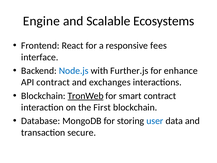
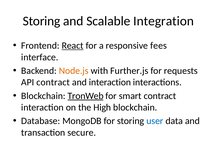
Engine at (41, 21): Engine -> Storing
Ecosystems: Ecosystems -> Integration
React underline: none -> present
Node.js colour: blue -> orange
enhance: enhance -> requests
and exchanges: exchanges -> interaction
First: First -> High
